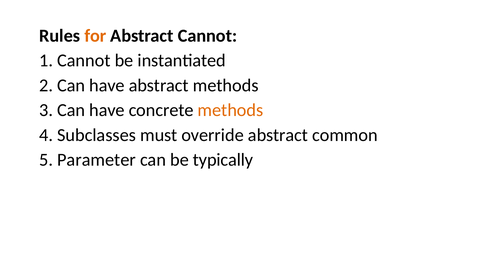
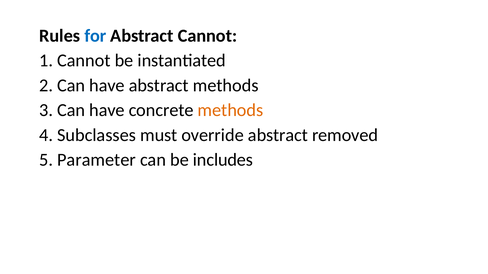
for colour: orange -> blue
common: common -> removed
typically: typically -> includes
